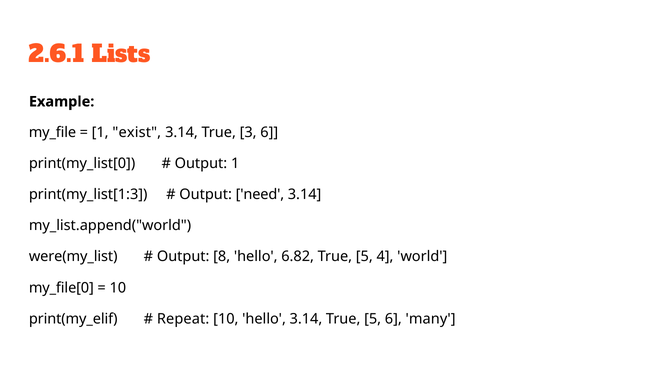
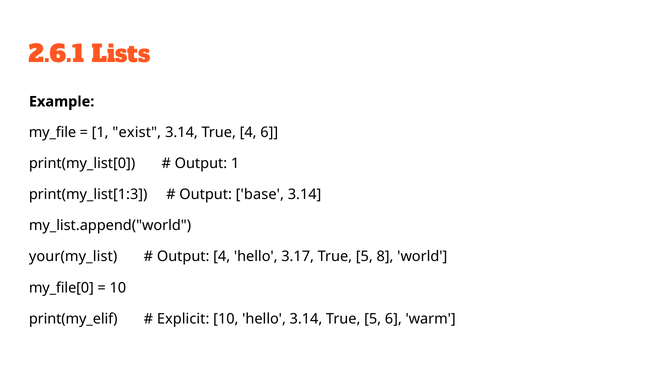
True 3: 3 -> 4
need: need -> base
were(my_list: were(my_list -> your(my_list
Output 8: 8 -> 4
6.82: 6.82 -> 3.17
4: 4 -> 8
Repeat: Repeat -> Explicit
many: many -> warm
